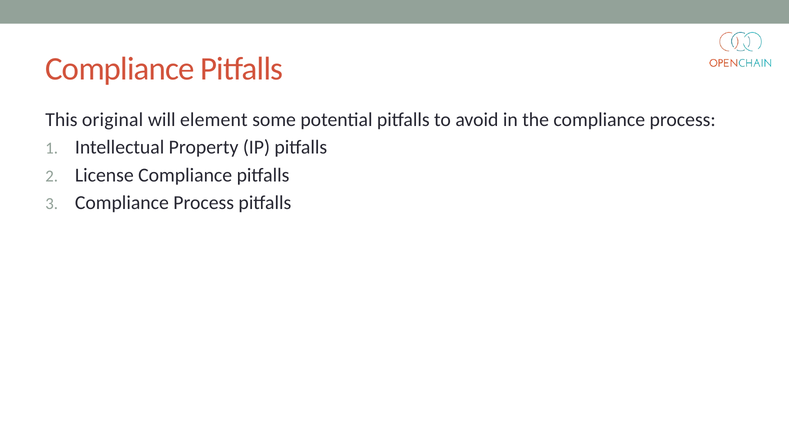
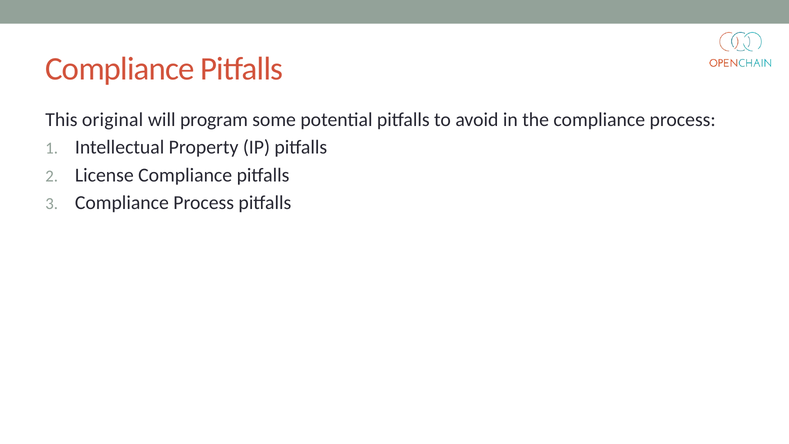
element: element -> program
